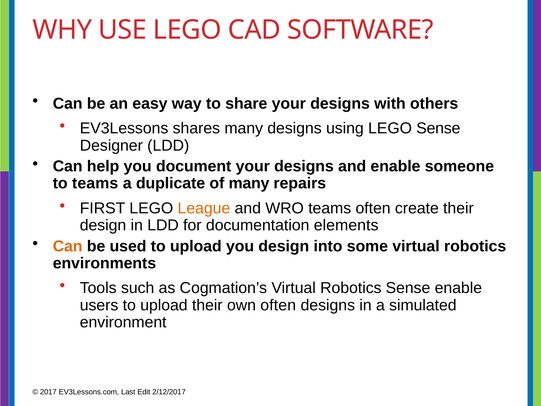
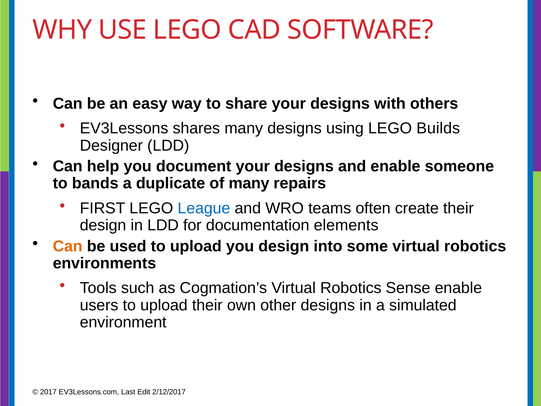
LEGO Sense: Sense -> Builds
to teams: teams -> bands
League colour: orange -> blue
own often: often -> other
